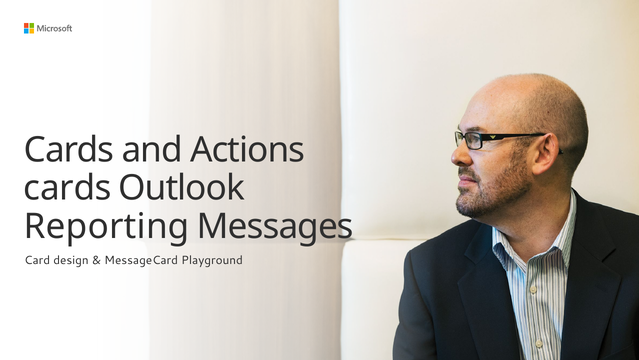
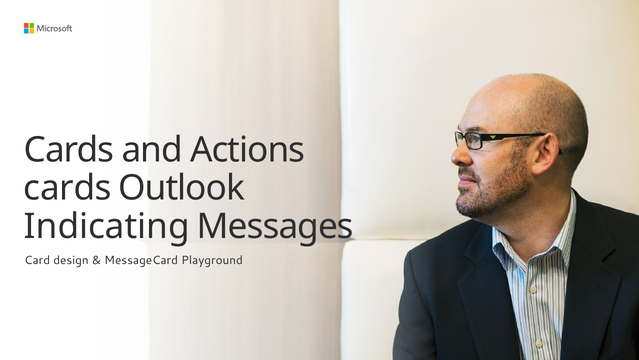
Reporting: Reporting -> Indicating
